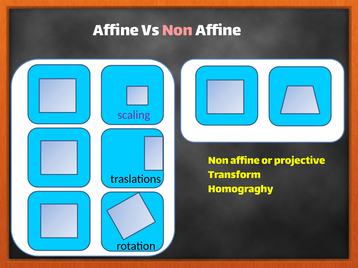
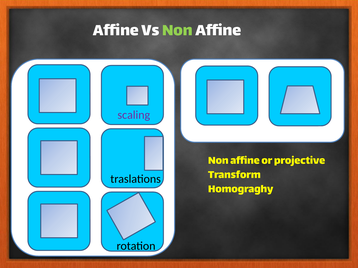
Non at (177, 30) colour: pink -> light green
